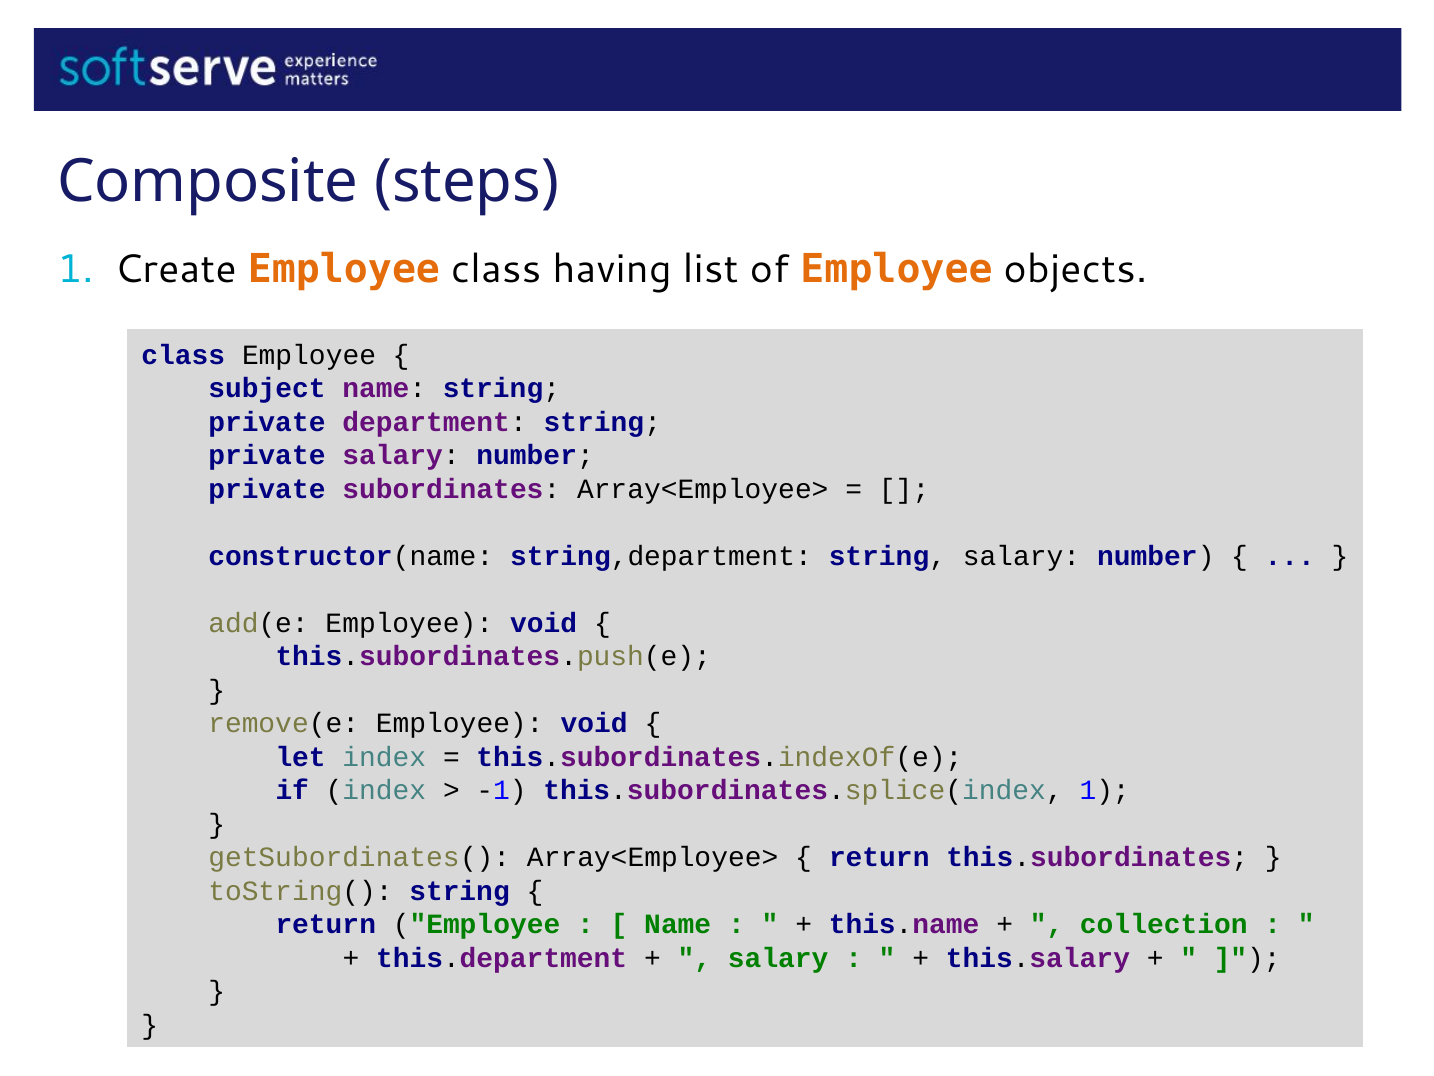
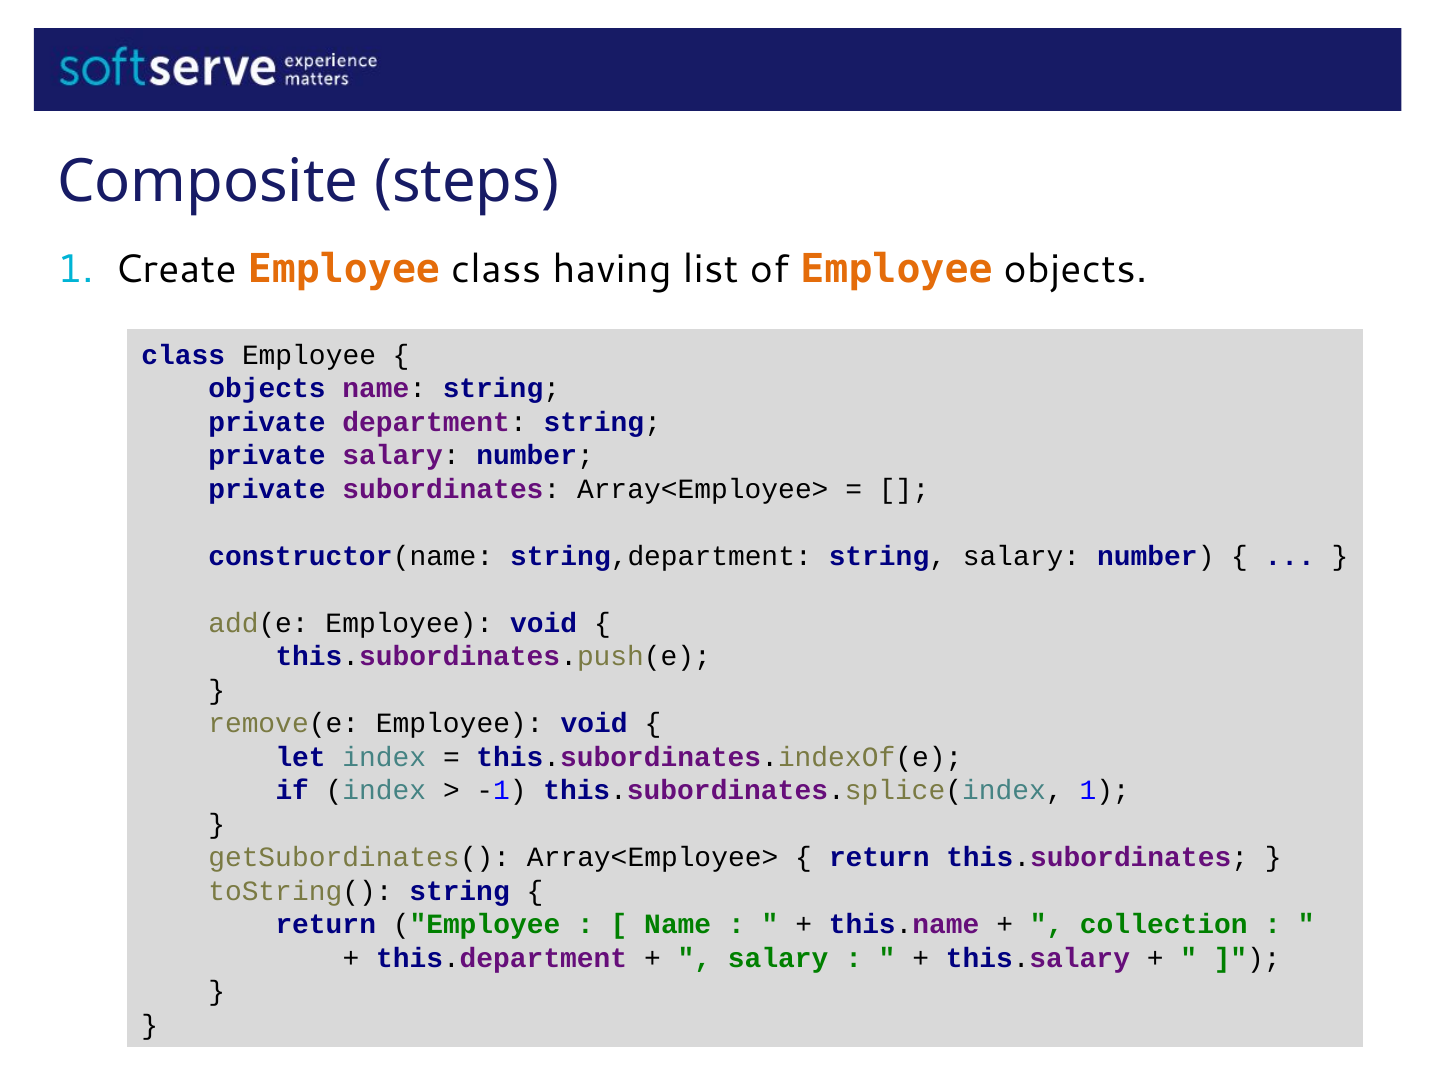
subject at (267, 388): subject -> objects
